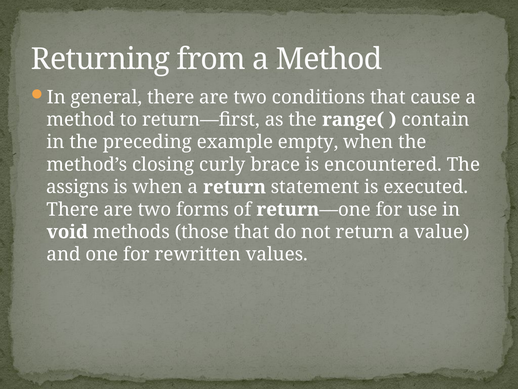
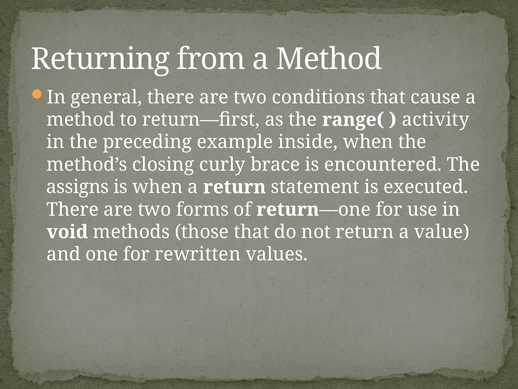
contain: contain -> activity
empty: empty -> inside
